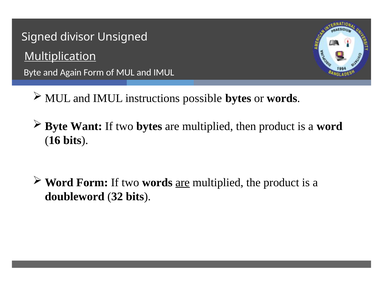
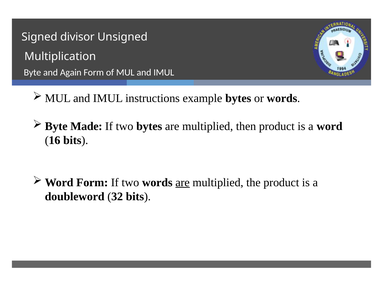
Multiplication underline: present -> none
possible: possible -> example
Want: Want -> Made
